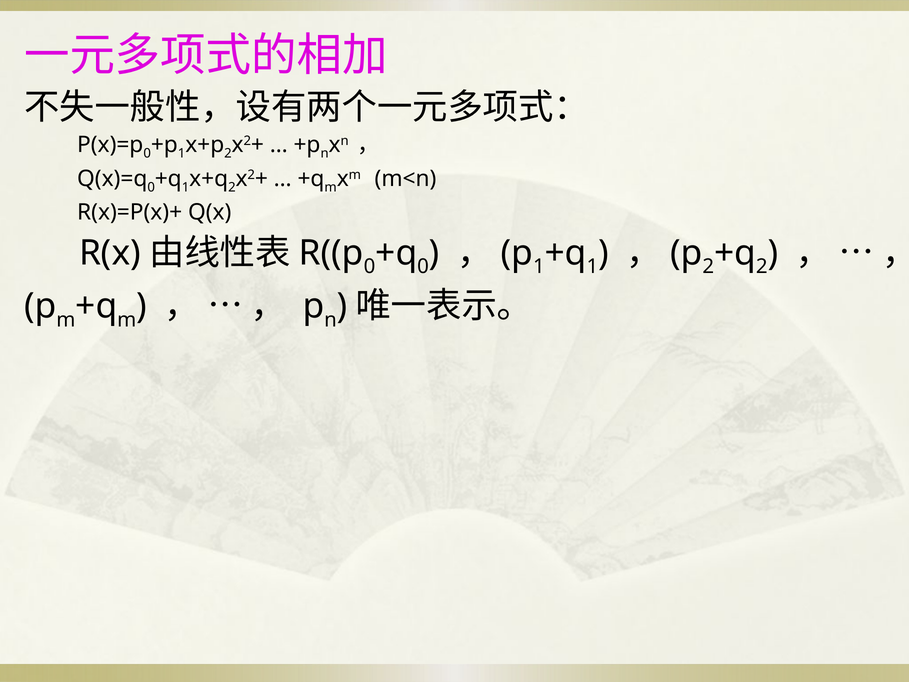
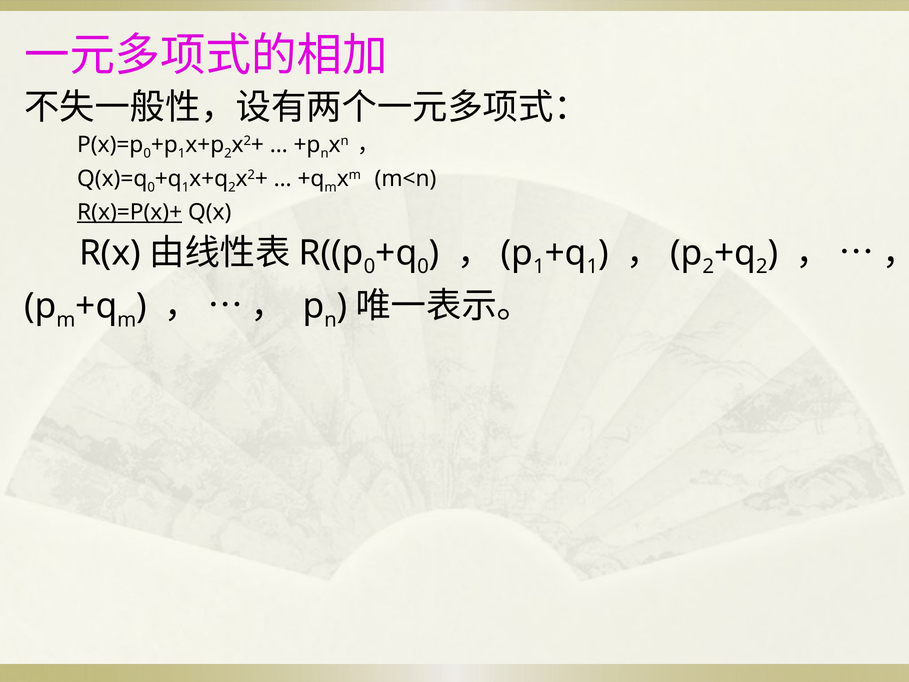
R(x)=P(x)+ underline: none -> present
